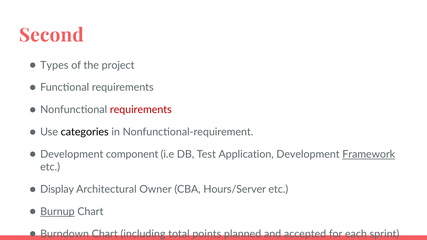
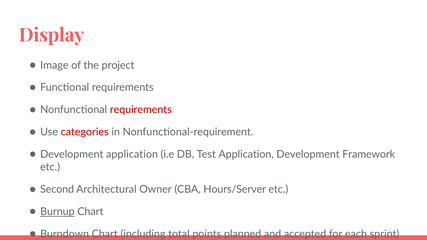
Second: Second -> Display
Types: Types -> Image
categories colour: black -> red
Development component: component -> application
Framework underline: present -> none
Display: Display -> Second
